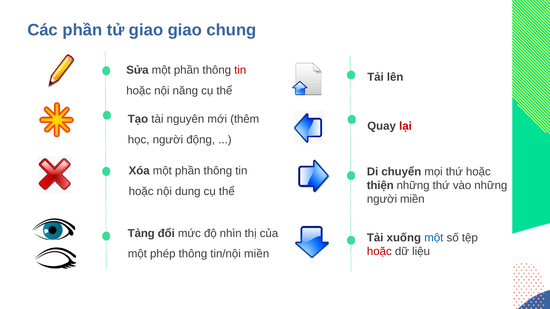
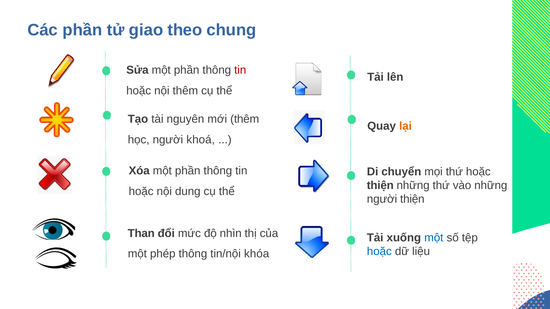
giao giao: giao -> theo
nội năng: năng -> thêm
lại colour: red -> orange
động: động -> khoá
người miền: miền -> thiện
Tảng: Tảng -> Than
hoặc at (379, 252) colour: red -> blue
tin/nội miền: miền -> khóa
